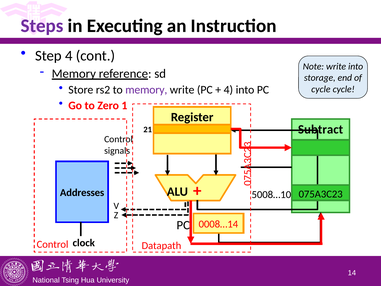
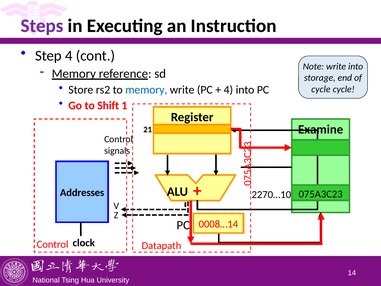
memory at (146, 90) colour: purple -> blue
Zero: Zero -> Shift
Subtract: Subtract -> Examine
5008…10: 5008…10 -> 2270…10
